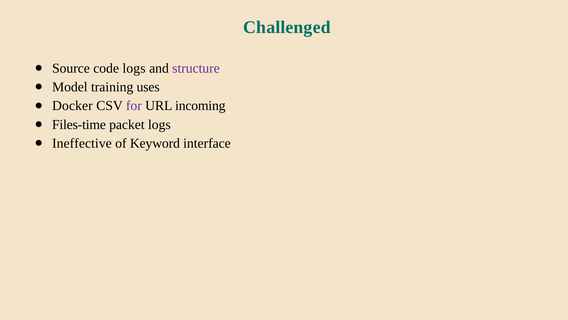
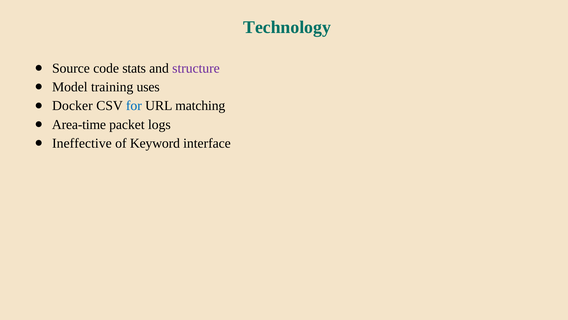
Challenged: Challenged -> Technology
code logs: logs -> stats
for colour: purple -> blue
incoming: incoming -> matching
Files-time: Files-time -> Area-time
